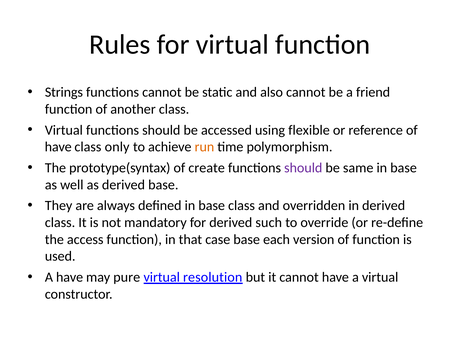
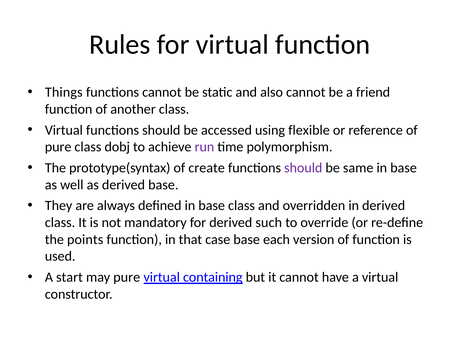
Strings: Strings -> Things
have at (58, 147): have -> pure
only: only -> dobj
run colour: orange -> purple
access: access -> points
A have: have -> start
resolution: resolution -> containing
